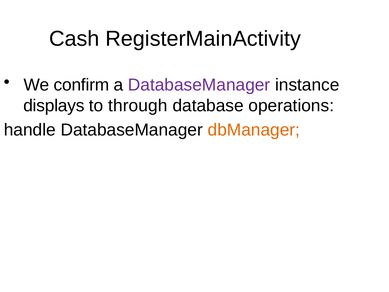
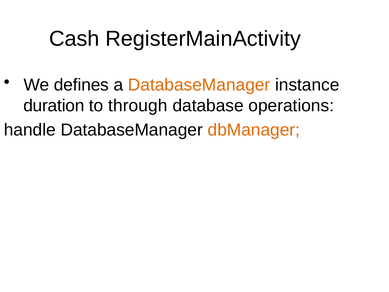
confirm: confirm -> defines
DatabaseManager at (199, 85) colour: purple -> orange
displays: displays -> duration
